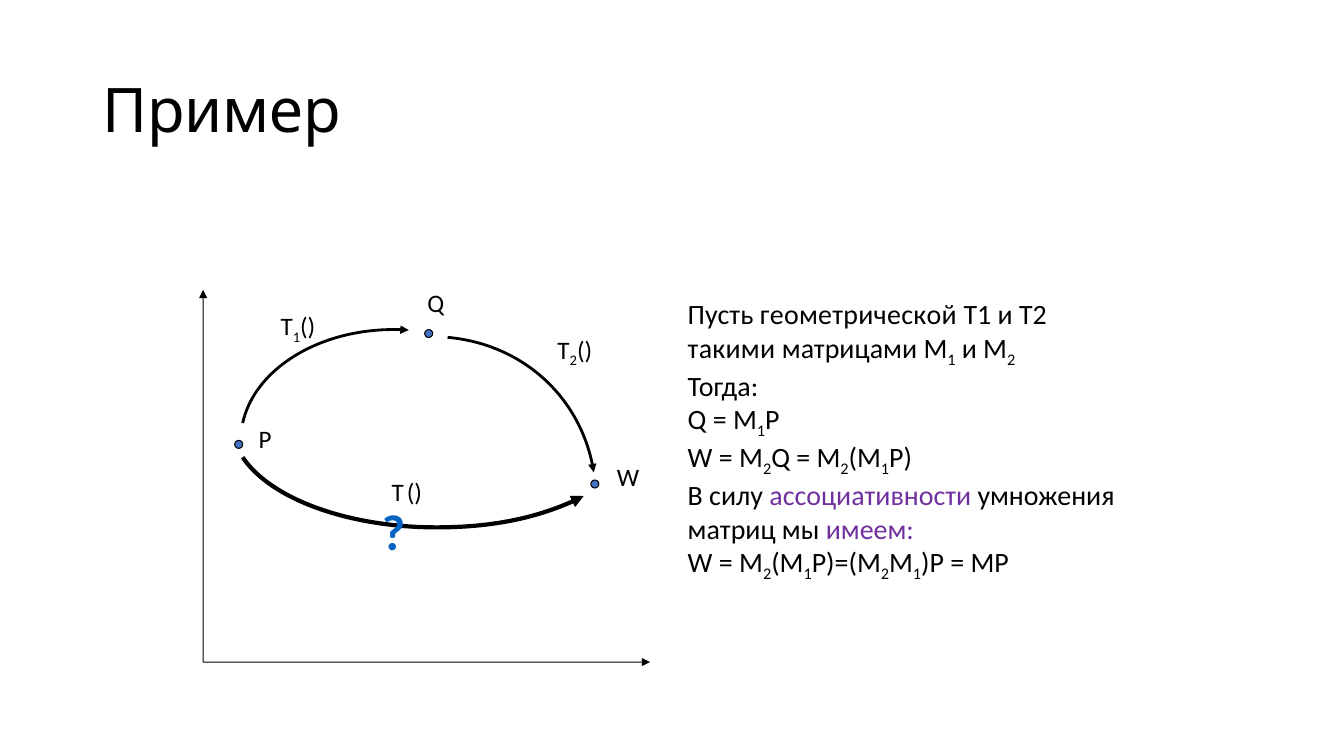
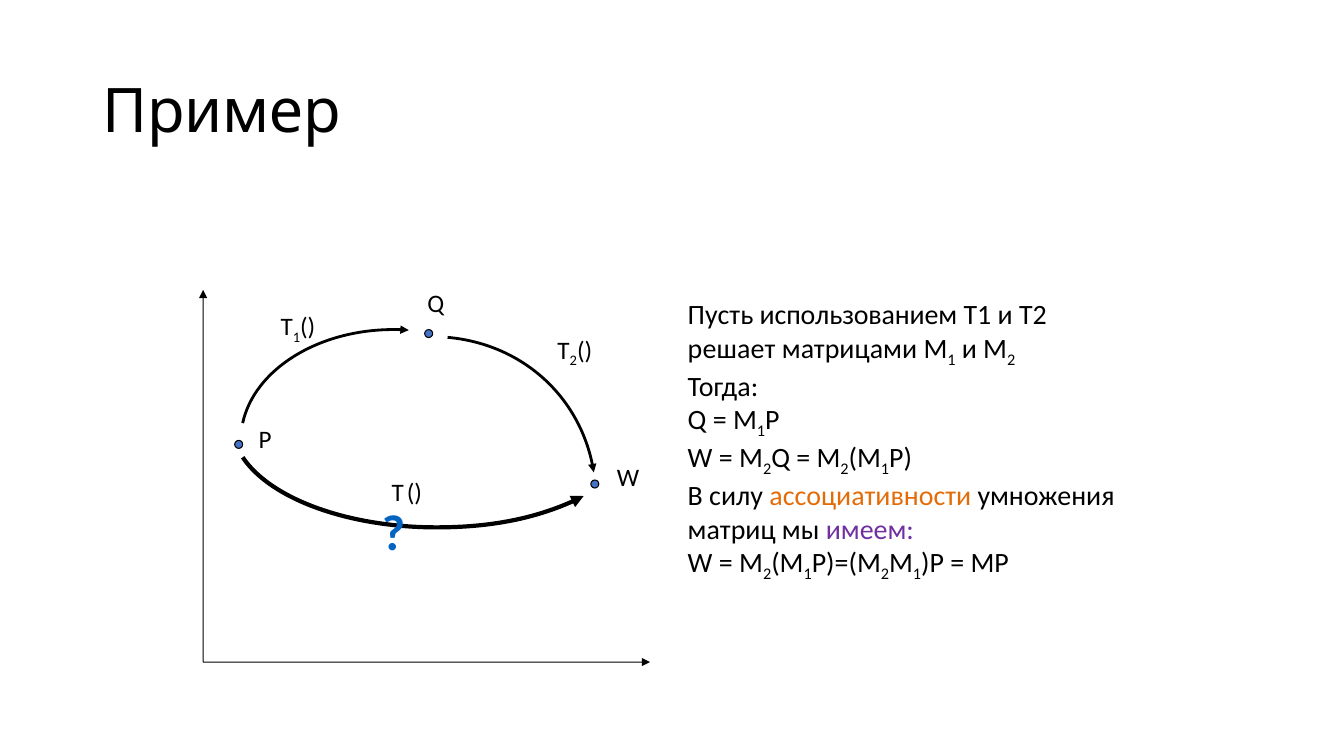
геометрической: геометрической -> использованием
такими: такими -> решает
ассоциативности colour: purple -> orange
